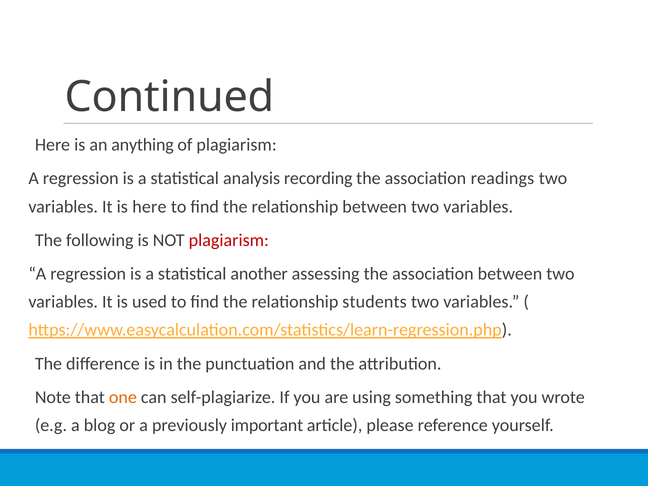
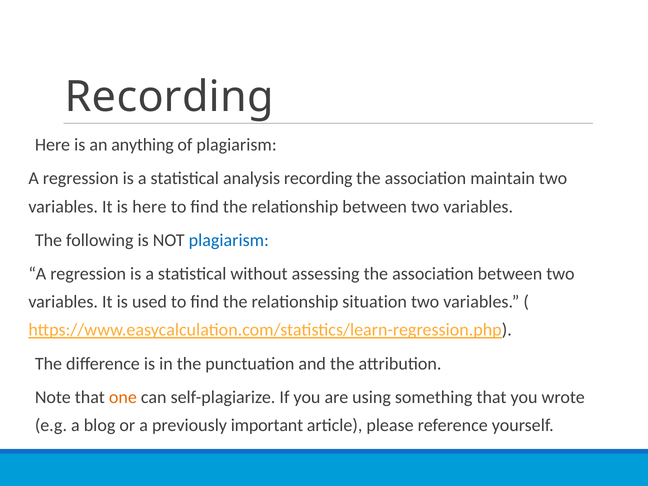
Continued at (170, 97): Continued -> Recording
readings: readings -> maintain
plagiarism at (229, 240) colour: red -> blue
another: another -> without
students: students -> situation
